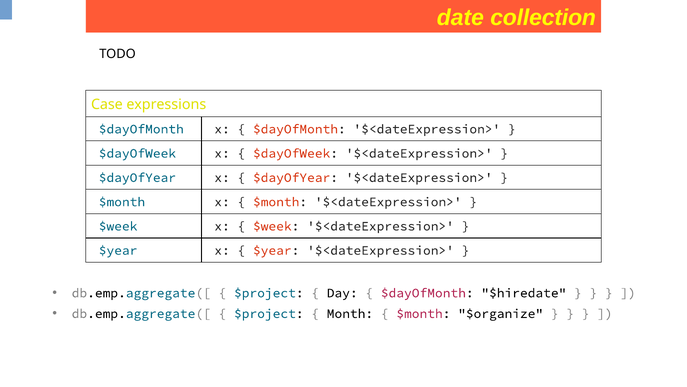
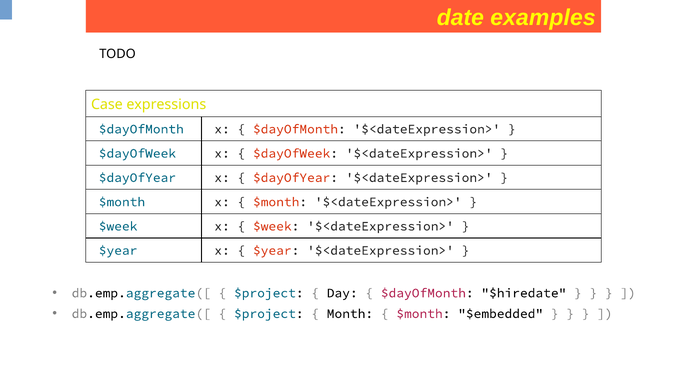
collection: collection -> examples
$organize: $organize -> $embedded
